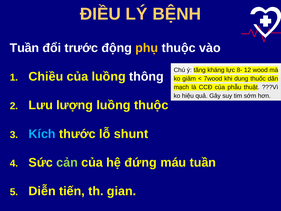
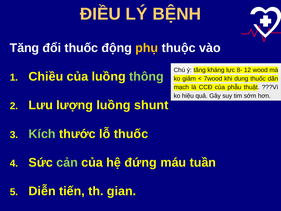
Tuần at (24, 48): Tuần -> Tăng
đổi trước: trước -> thuốc
thông colour: white -> light green
luồng thuộc: thuộc -> shunt
Kích colour: light blue -> light green
lỗ shunt: shunt -> thuốc
